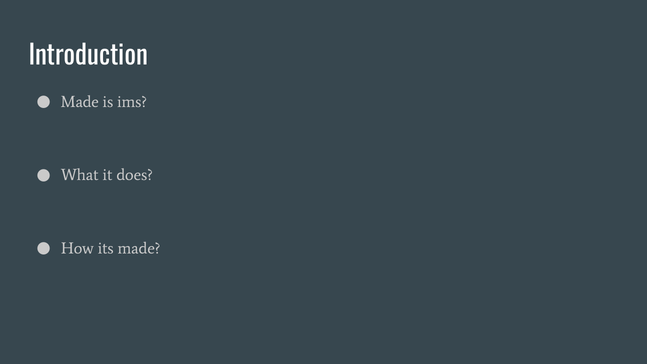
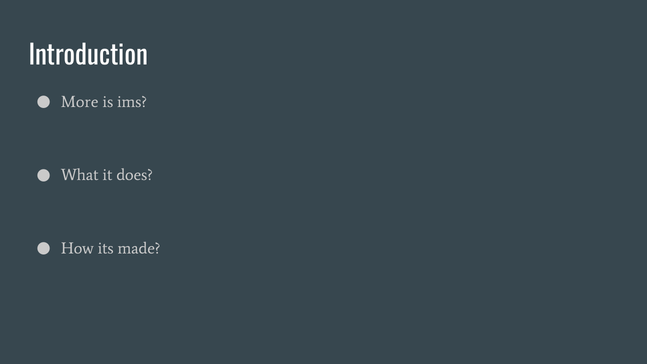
Made at (80, 102): Made -> More
